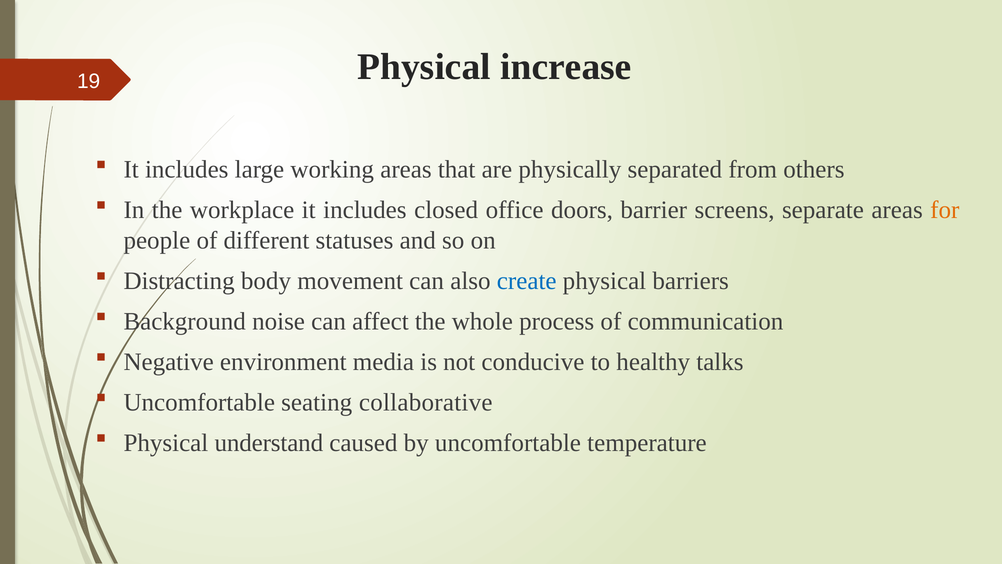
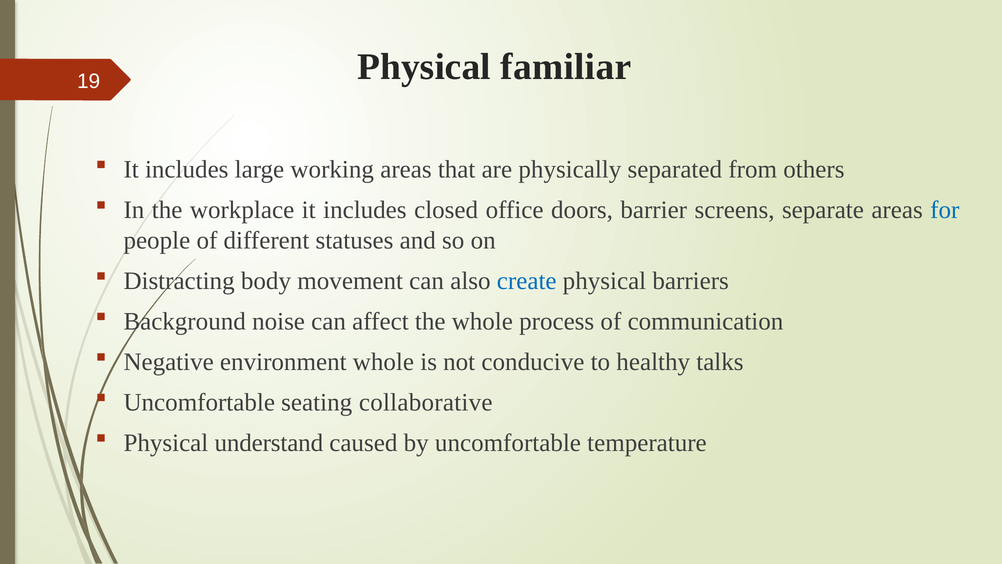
increase: increase -> familiar
for colour: orange -> blue
environment media: media -> whole
